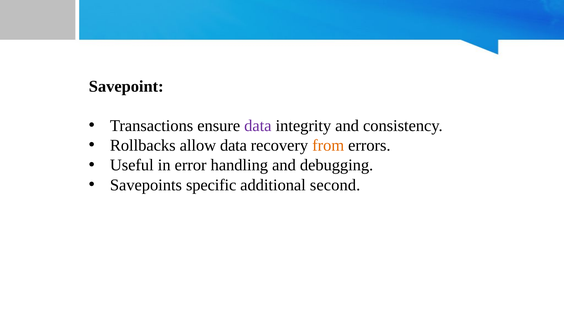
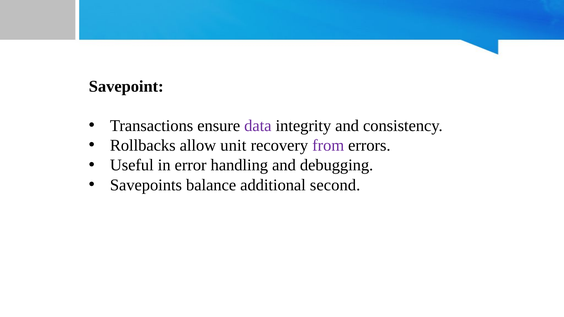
allow data: data -> unit
from colour: orange -> purple
specific: specific -> balance
